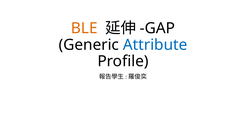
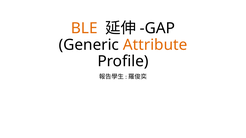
Attribute colour: blue -> orange
